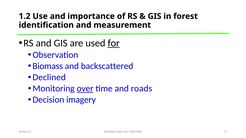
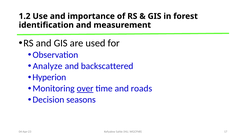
for underline: present -> none
Biomass: Biomass -> Analyze
Declined: Declined -> Hyperion
imagery: imagery -> seasons
